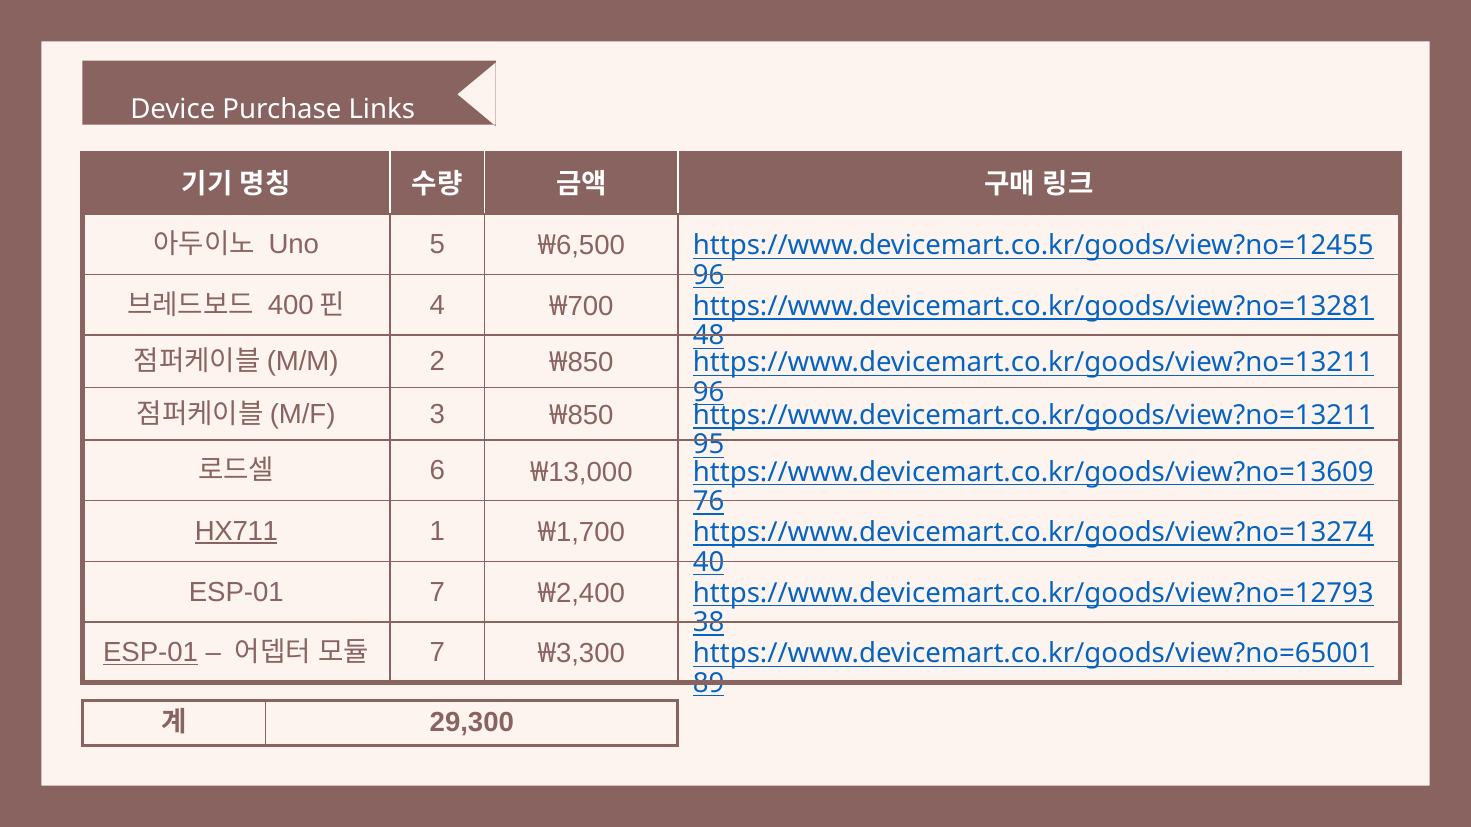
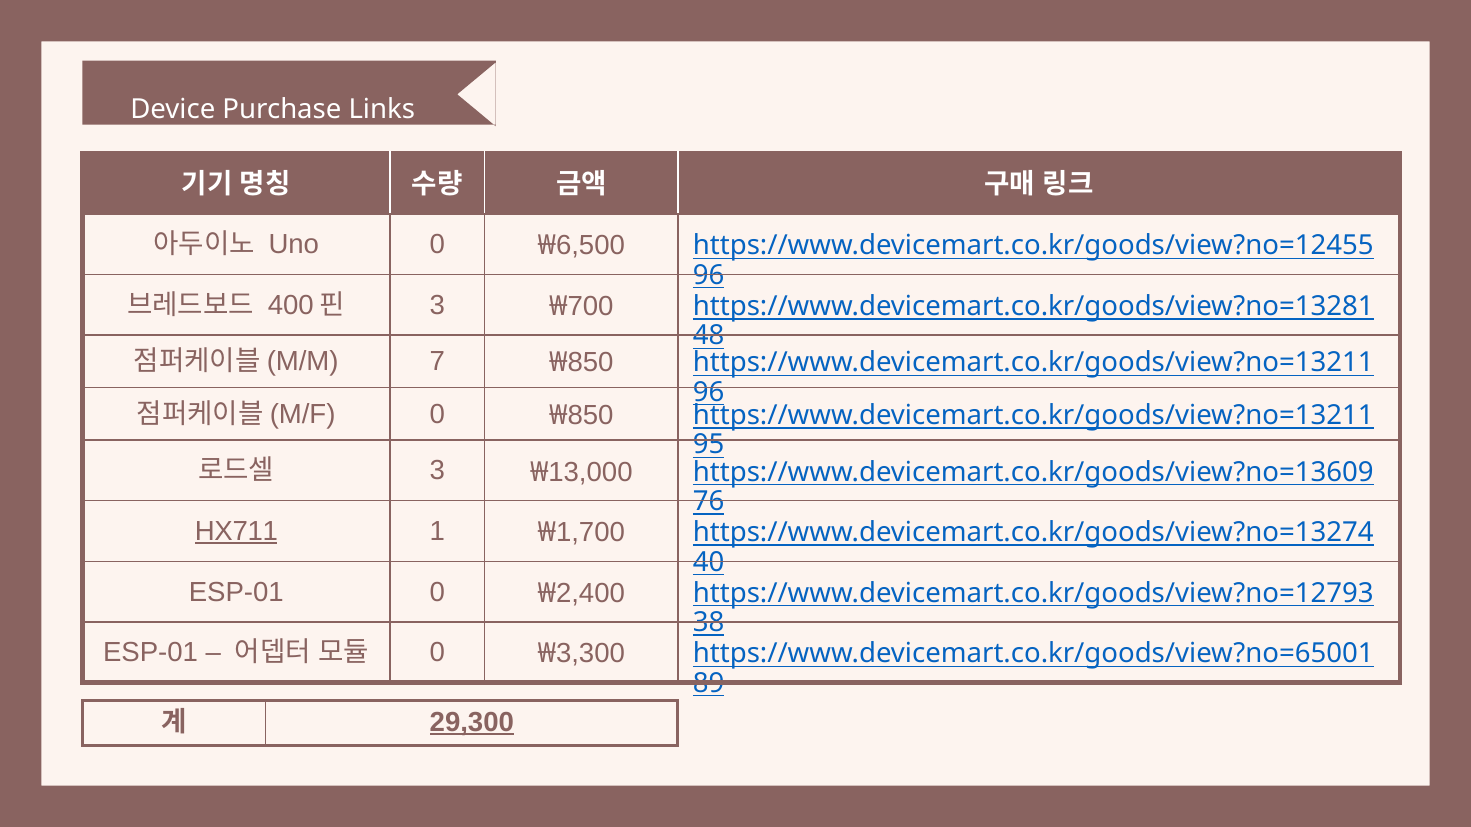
Uno 5: 5 -> 0
4 at (437, 305): 4 -> 3
2: 2 -> 7
3 at (437, 415): 3 -> 0
6 at (437, 471): 6 -> 3
ESP-01 7: 7 -> 0
ESP-01 at (151, 653) underline: present -> none
7 at (437, 653): 7 -> 0
29,300 underline: none -> present
